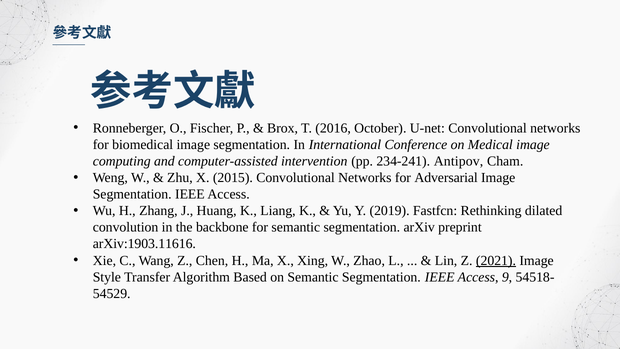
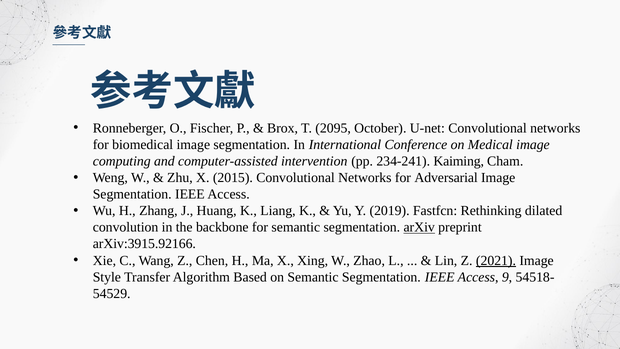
2016: 2016 -> 2095
Antipov: Antipov -> Kaiming
arXiv underline: none -> present
arXiv:1903.11616: arXiv:1903.11616 -> arXiv:3915.92166
